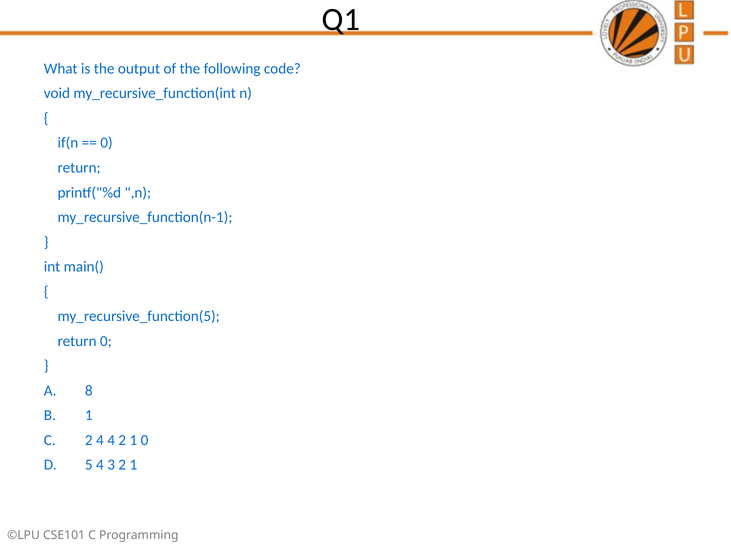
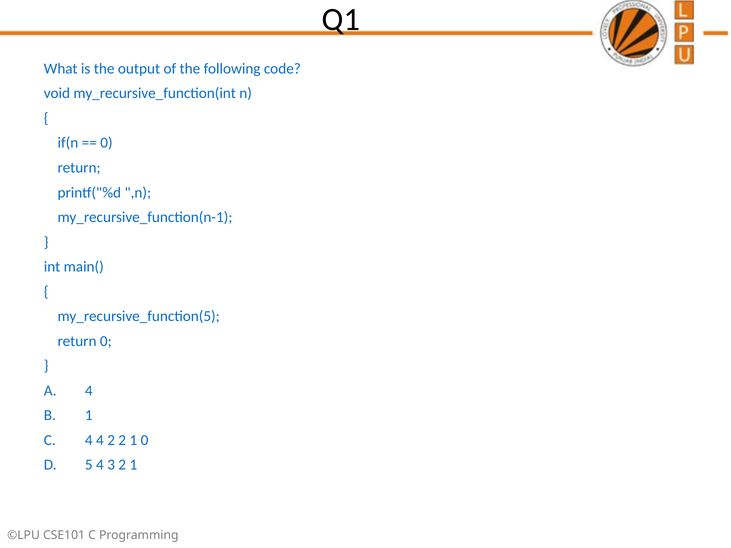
8 at (89, 391): 8 -> 4
2 at (89, 440): 2 -> 4
4 4: 4 -> 2
